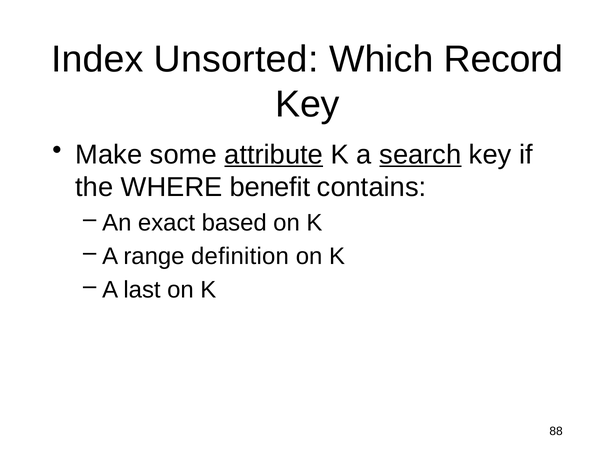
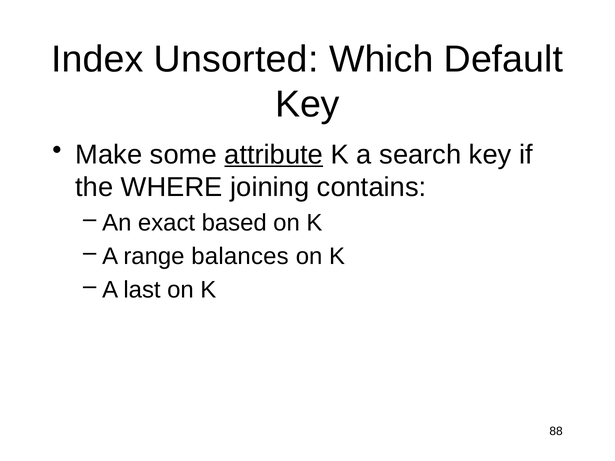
Record: Record -> Default
search underline: present -> none
benefit: benefit -> joining
definition: definition -> balances
